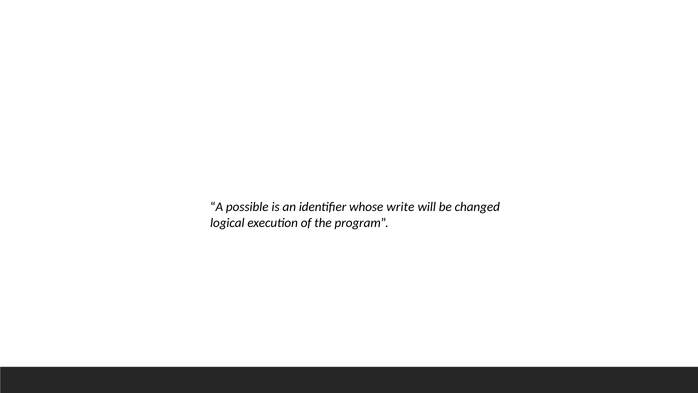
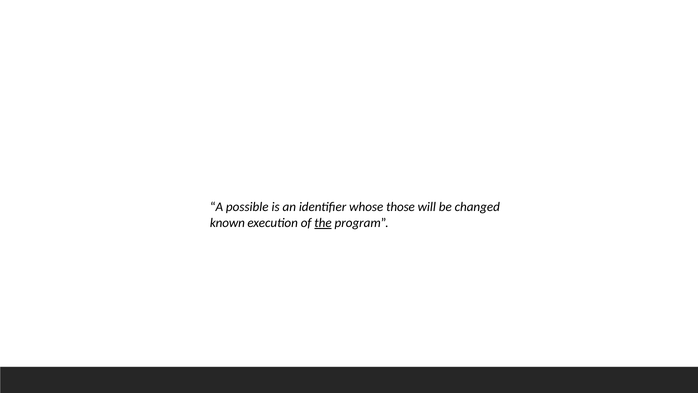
write: write -> those
logical: logical -> known
the underline: none -> present
